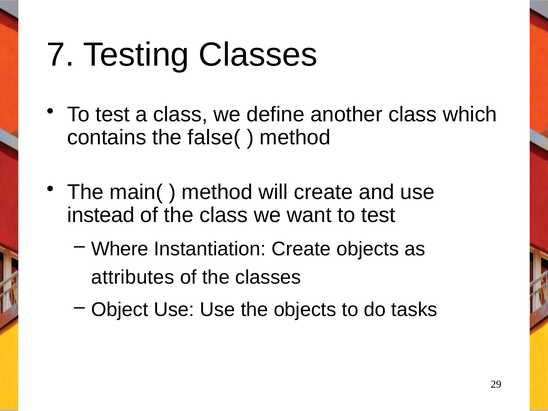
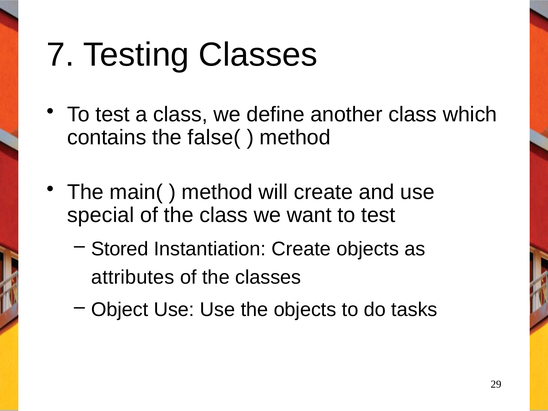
instead: instead -> special
Where: Where -> Stored
